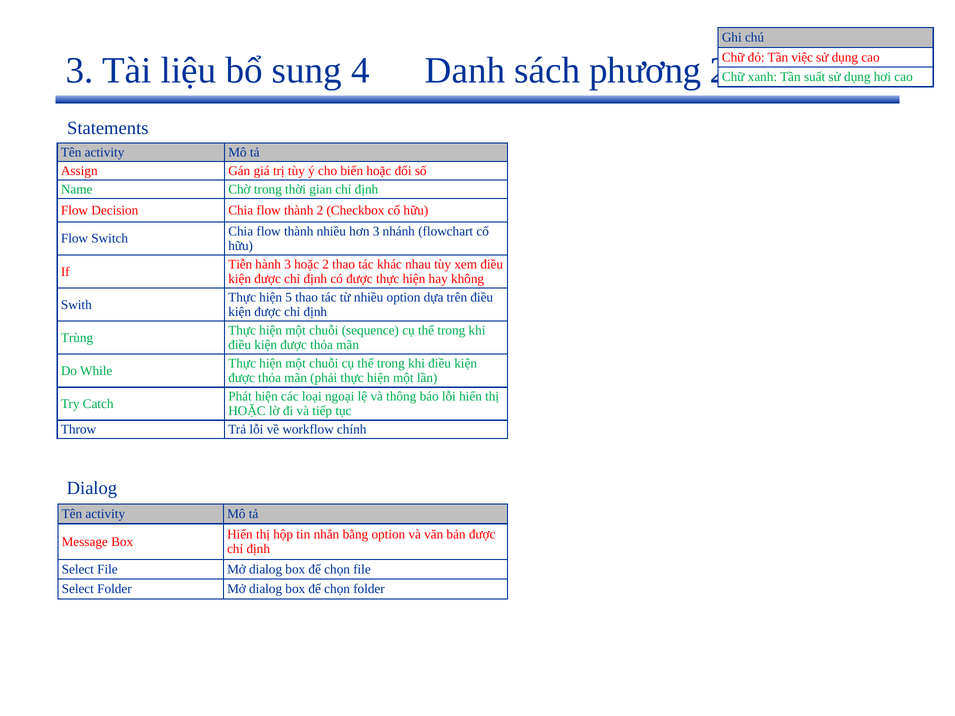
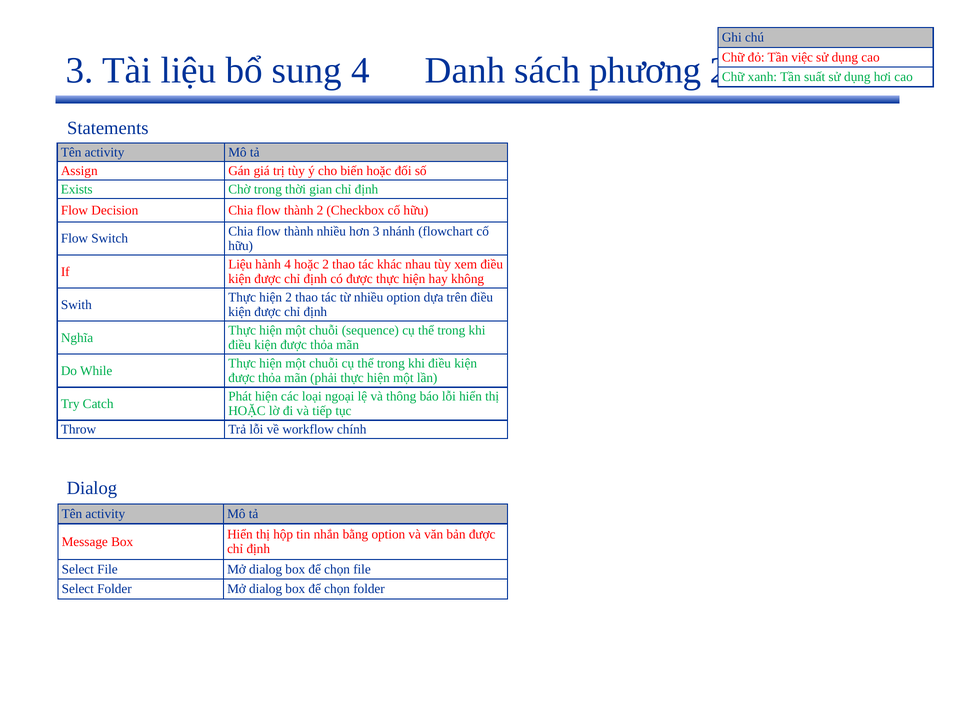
Name: Name -> Exists
Tiễn at (240, 264): Tiễn -> Liệu
hành 3: 3 -> 4
hiện 5: 5 -> 2
Trùng: Trùng -> Nghĩa
